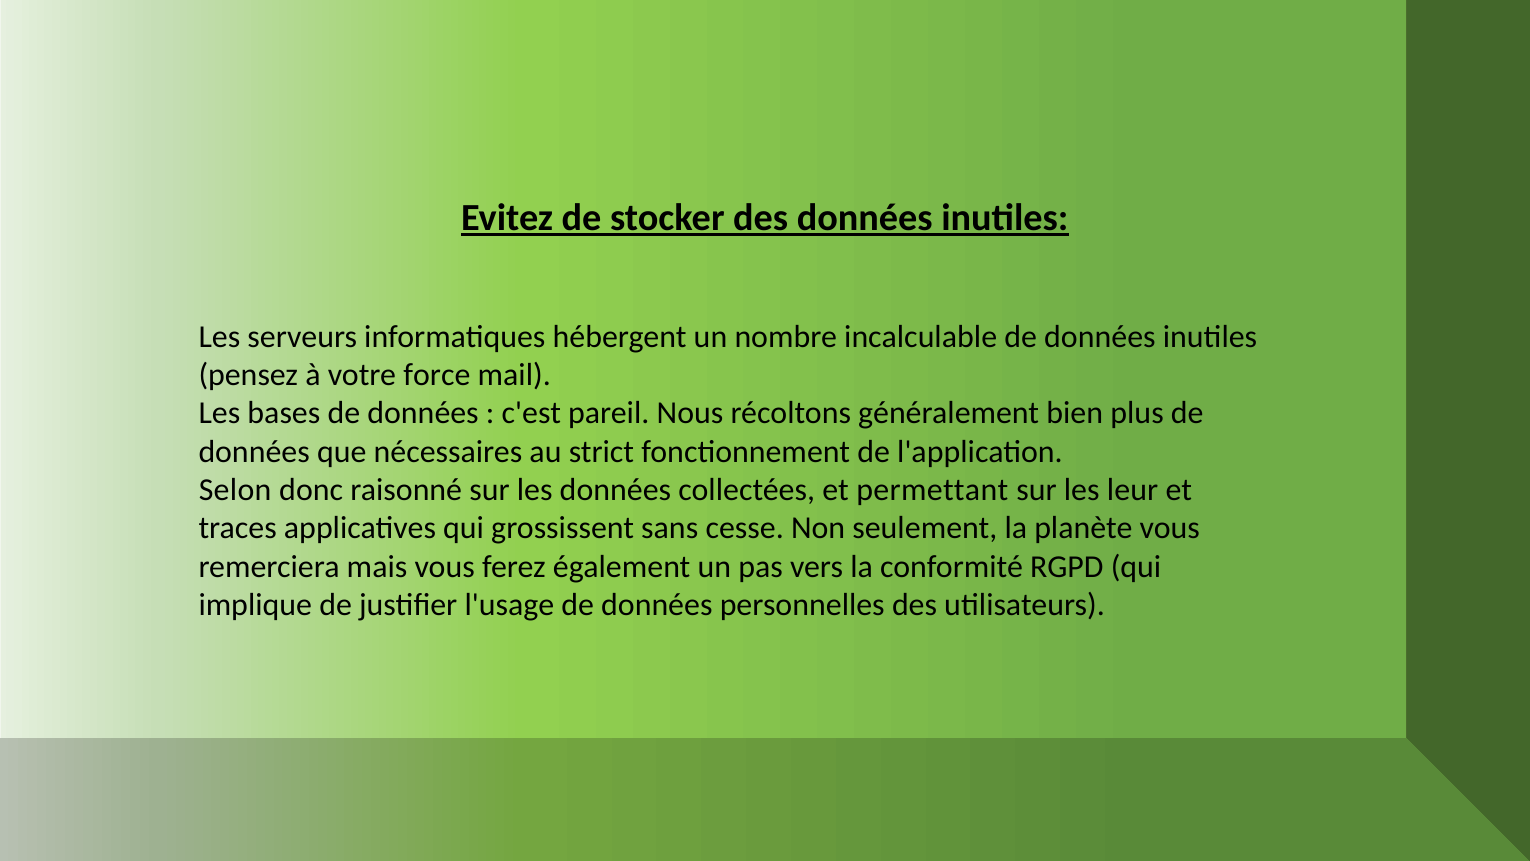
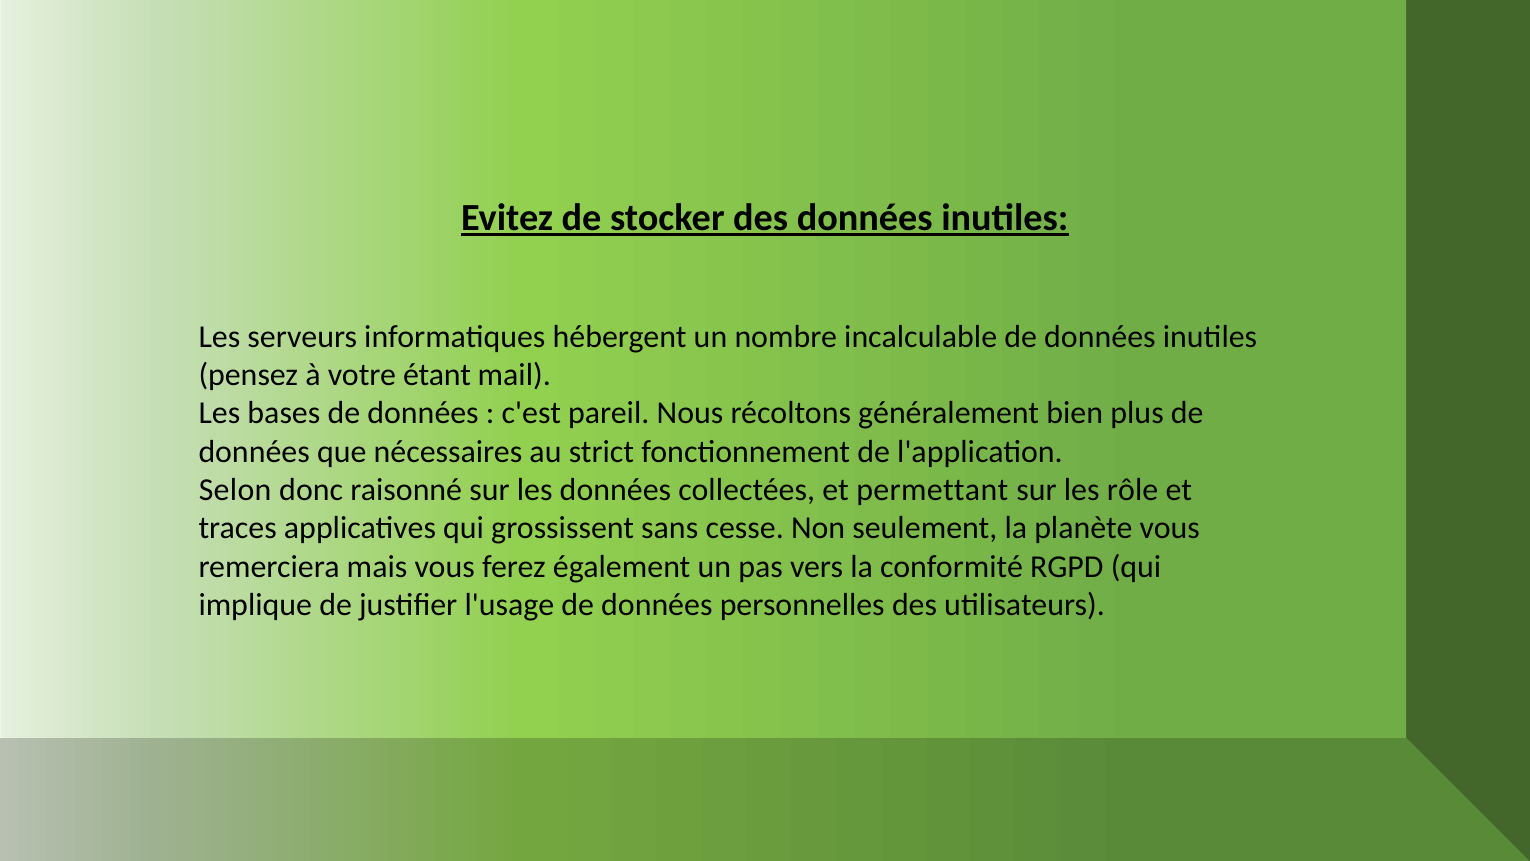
force: force -> étant
leur: leur -> rôle
